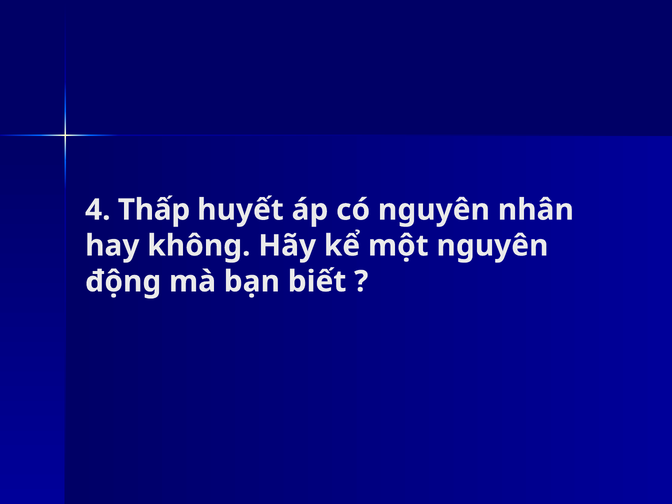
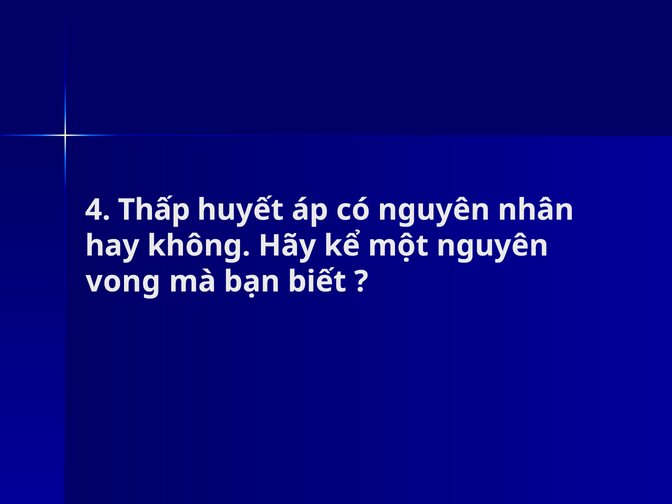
động: động -> vong
